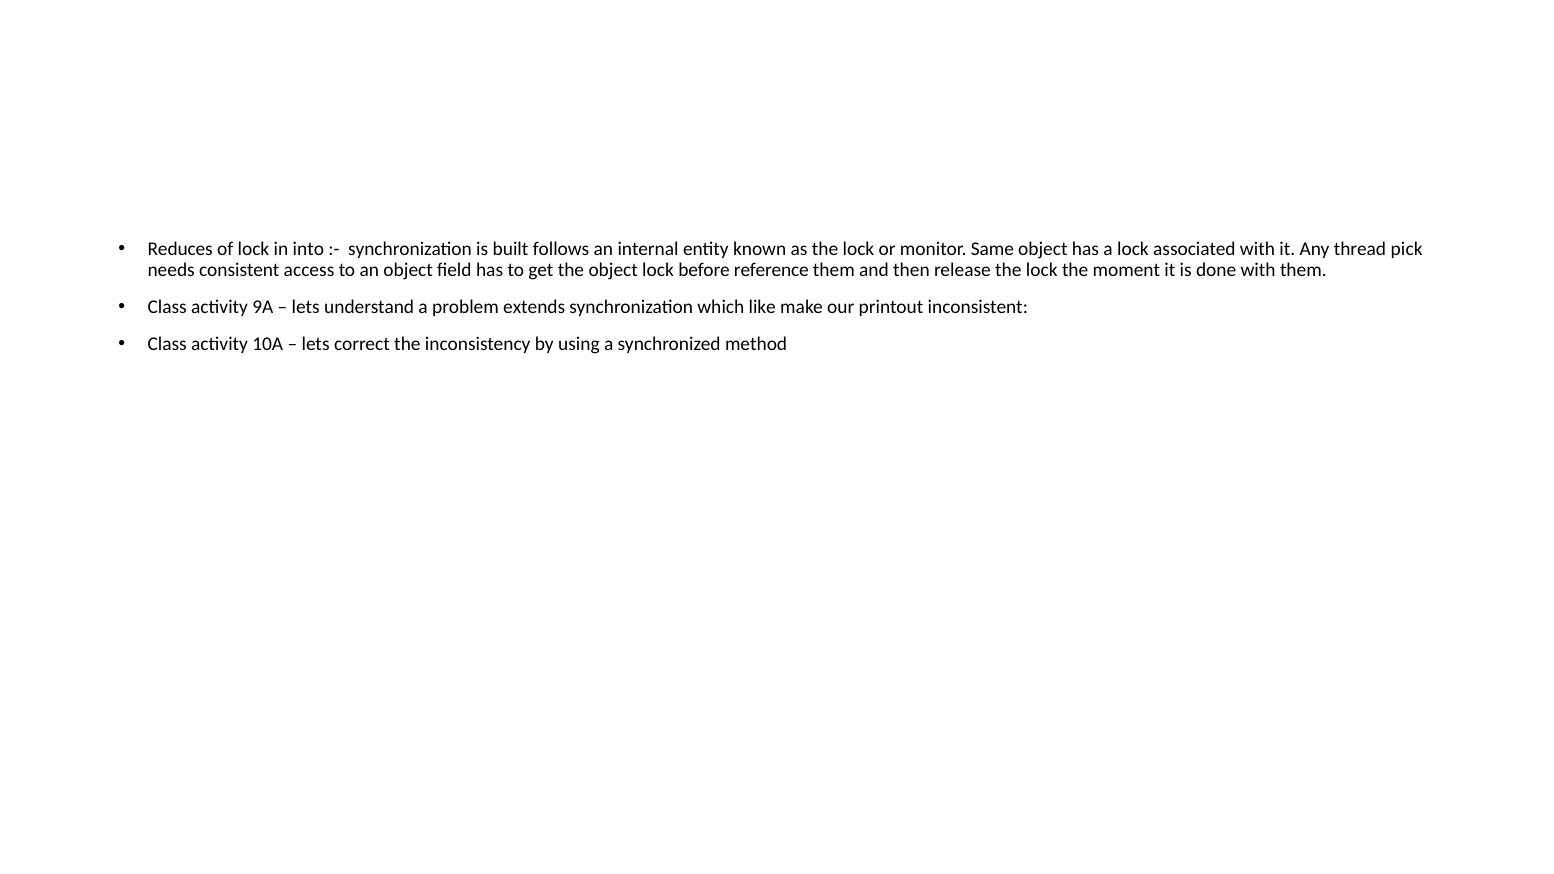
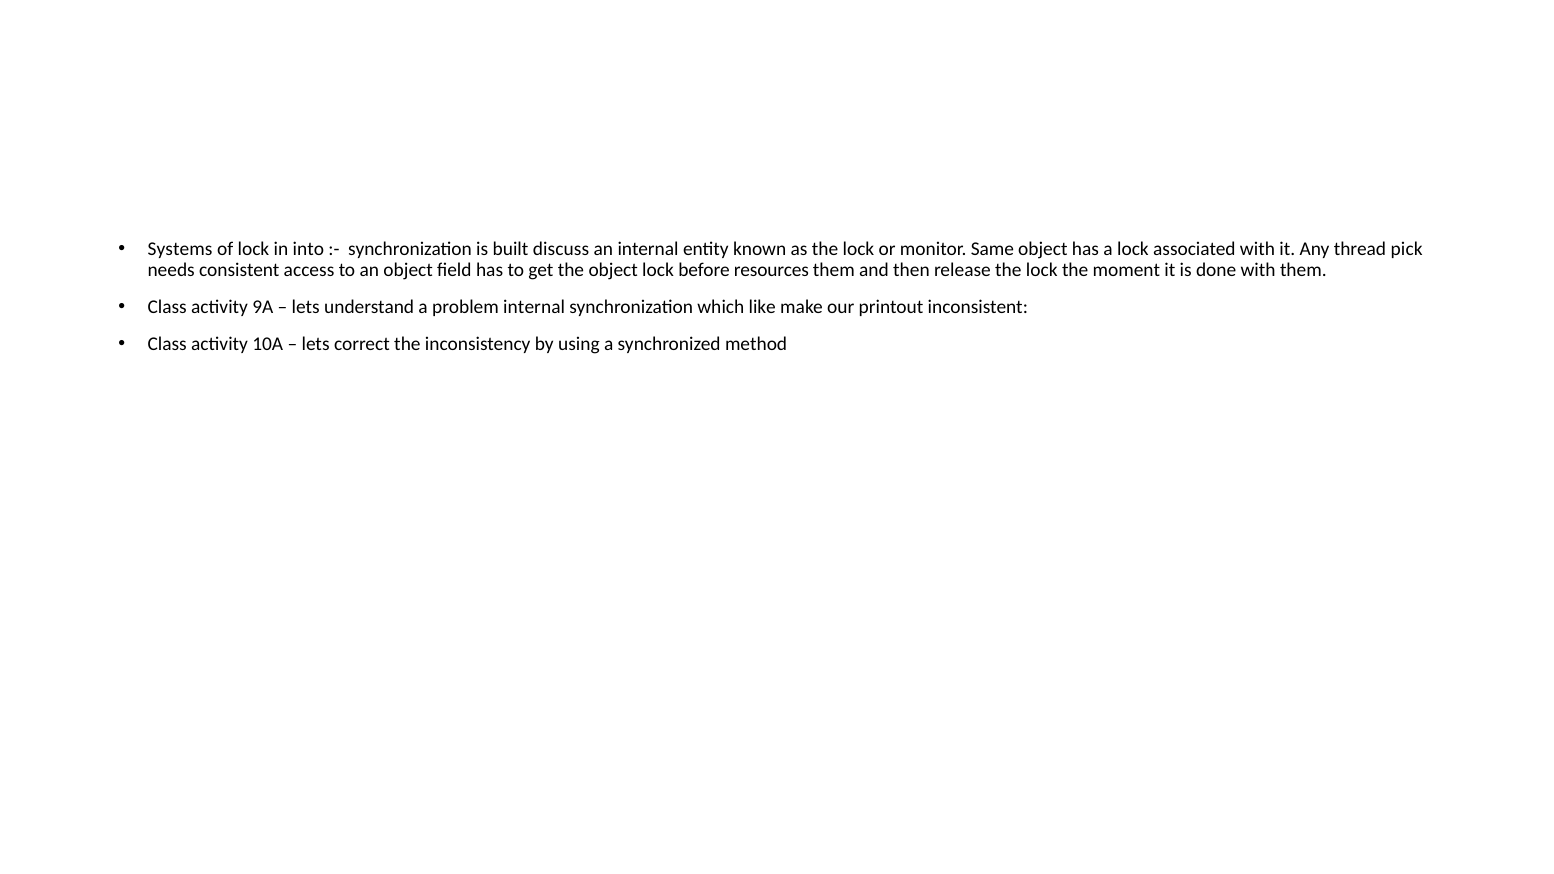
Reduces: Reduces -> Systems
follows: follows -> discuss
reference: reference -> resources
problem extends: extends -> internal
